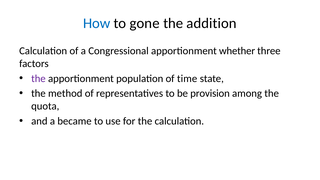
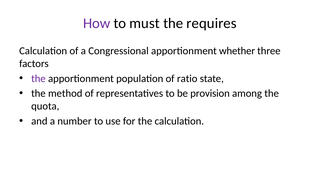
How colour: blue -> purple
gone: gone -> must
addition: addition -> requires
time: time -> ratio
became: became -> number
